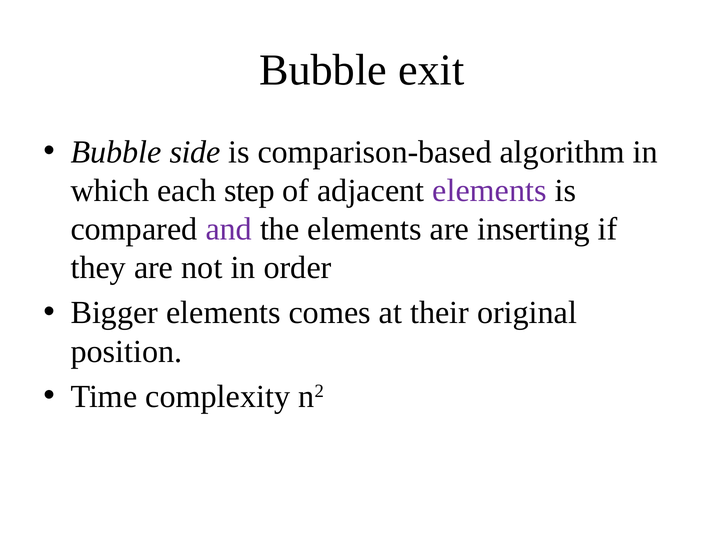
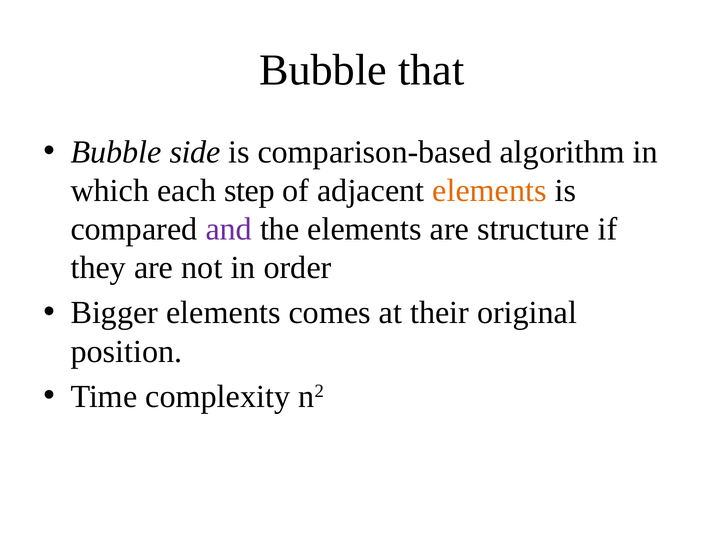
exit: exit -> that
elements at (490, 191) colour: purple -> orange
inserting: inserting -> structure
